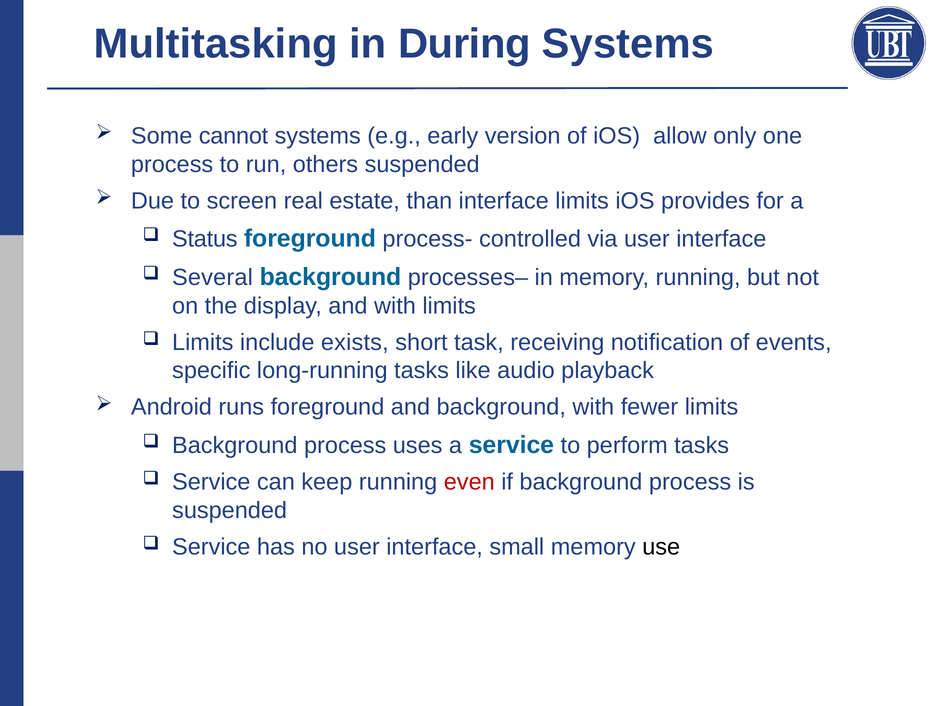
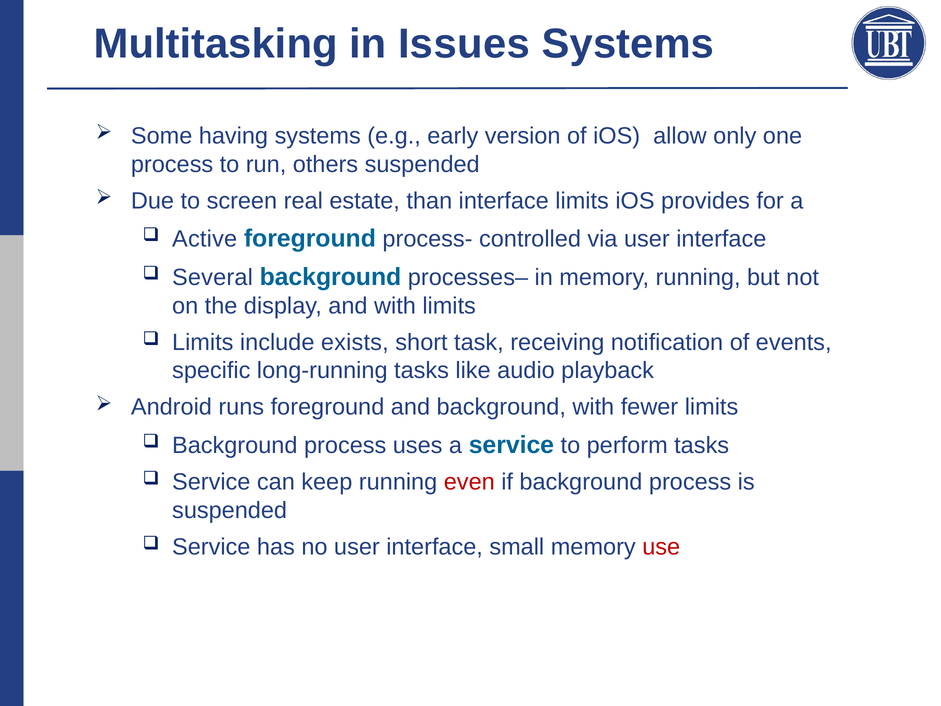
During: During -> Issues
cannot: cannot -> having
Status: Status -> Active
use colour: black -> red
